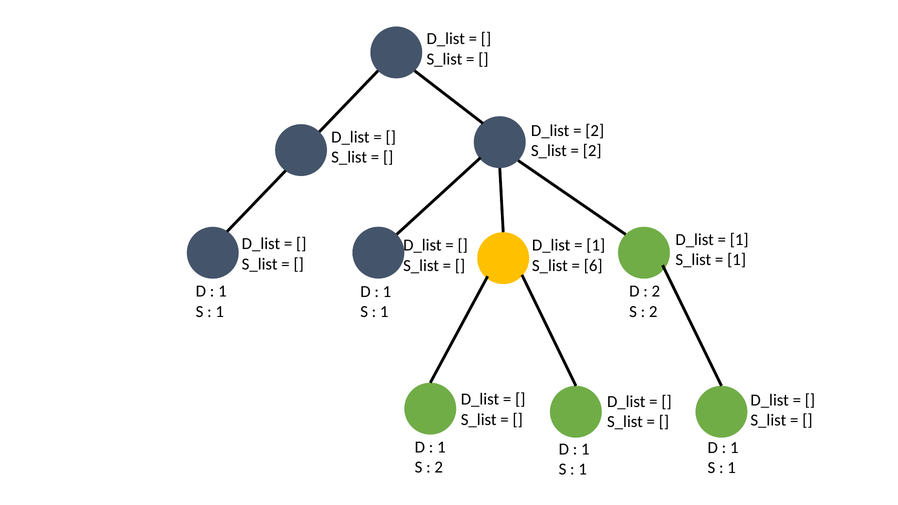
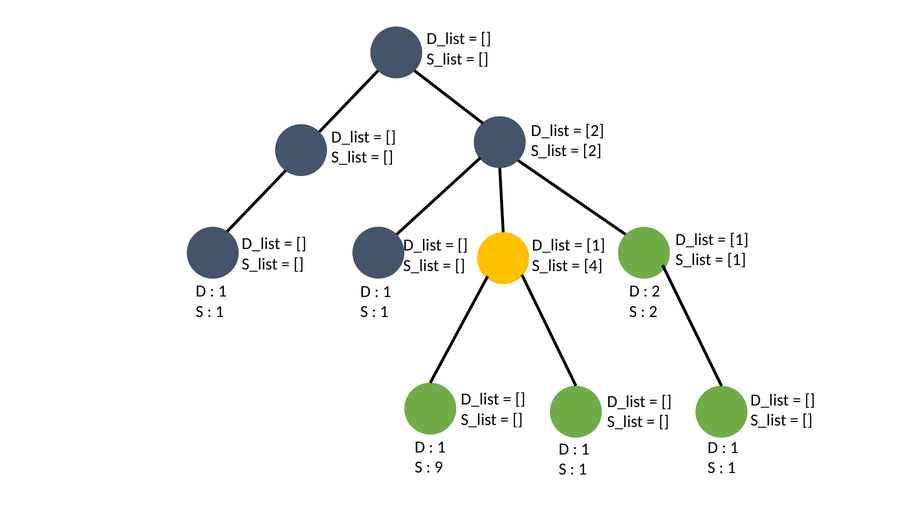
6: 6 -> 4
2 at (439, 467): 2 -> 9
